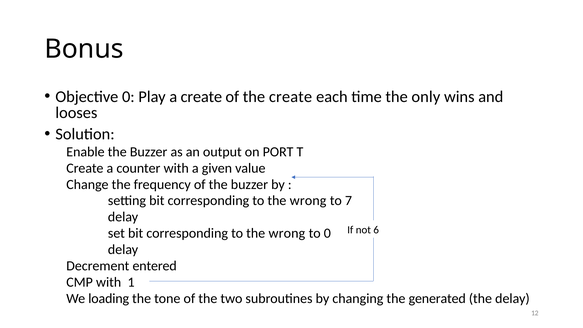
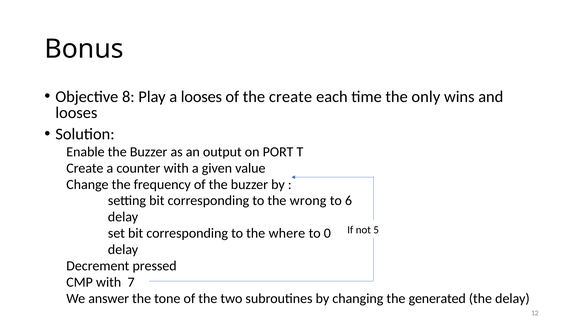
Objective 0: 0 -> 8
a create: create -> looses
7: 7 -> 6
6: 6 -> 5
wrong at (287, 233): wrong -> where
entered: entered -> pressed
1: 1 -> 7
loading: loading -> answer
